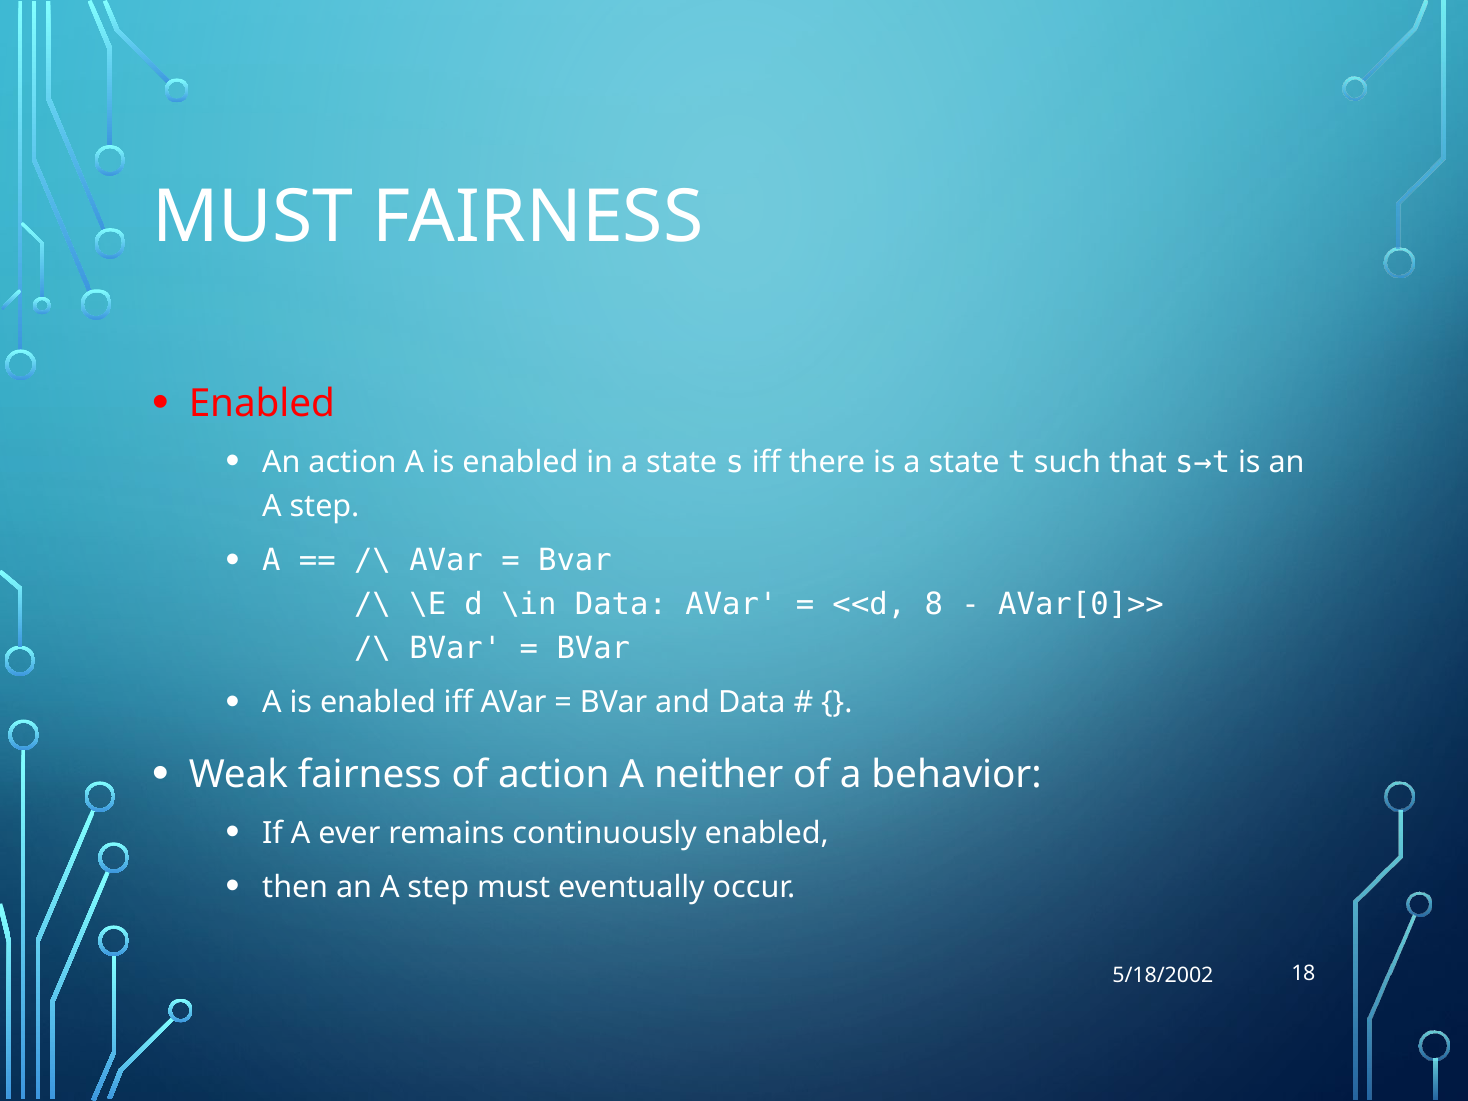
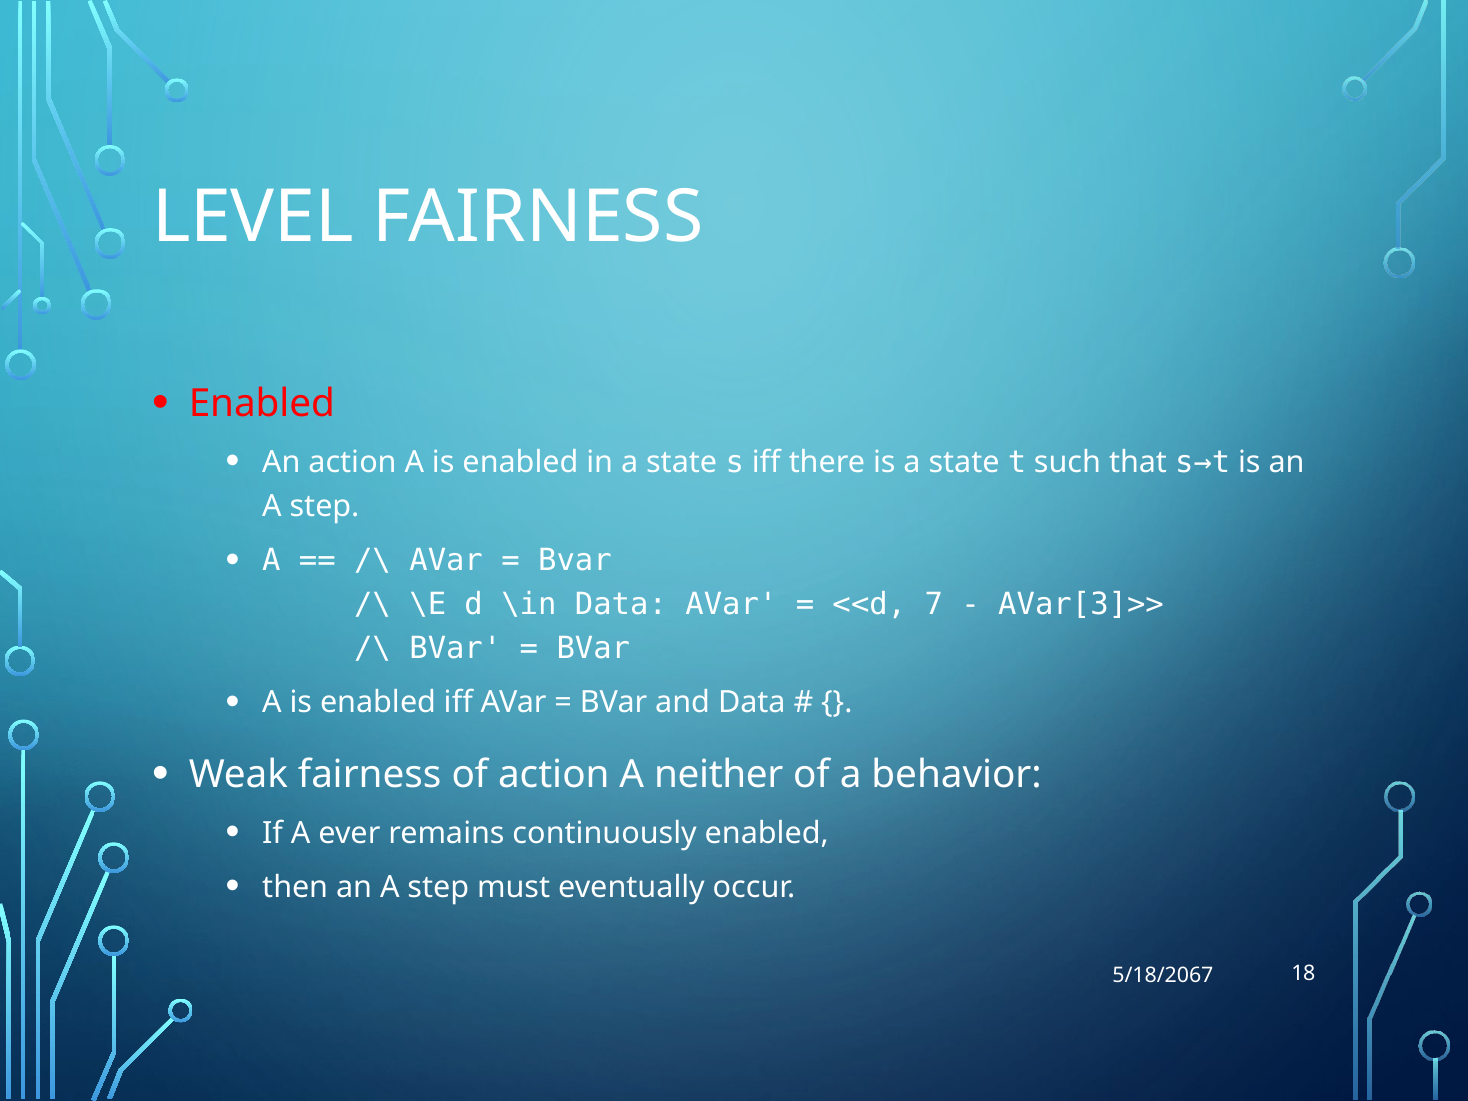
MUST at (253, 217): MUST -> LEVEL
8: 8 -> 7
AVar[0]>>: AVar[0]>> -> AVar[3]>>
5/18/2002: 5/18/2002 -> 5/18/2067
